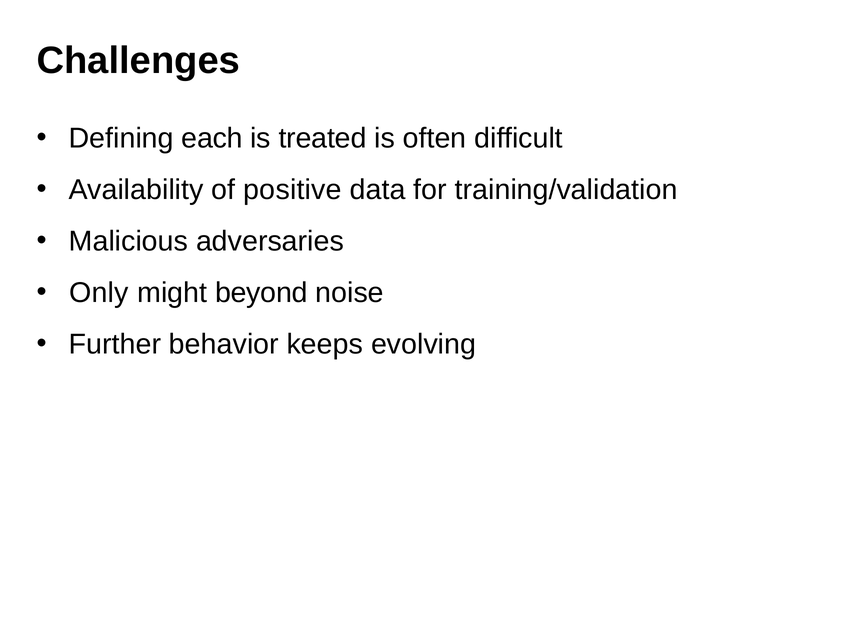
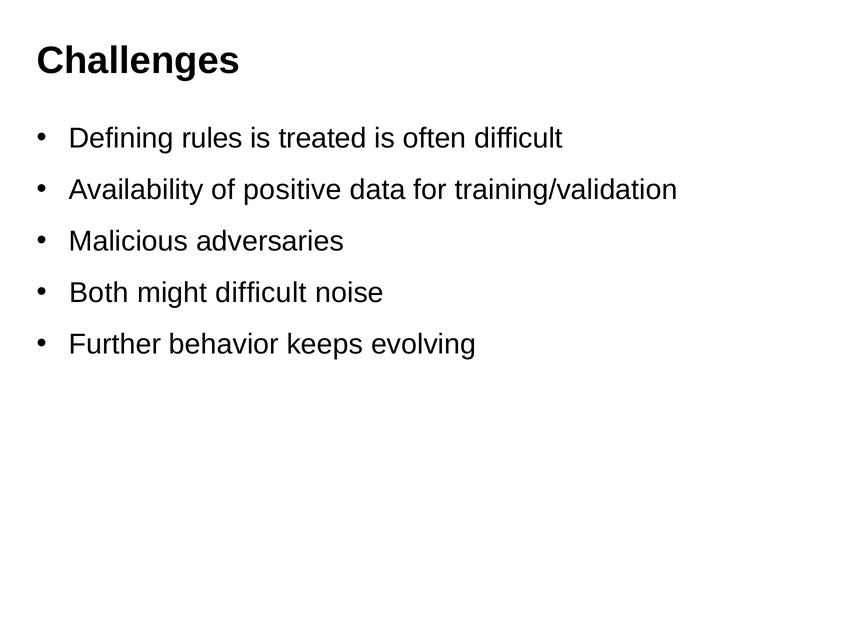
each: each -> rules
Only: Only -> Both
might beyond: beyond -> difficult
